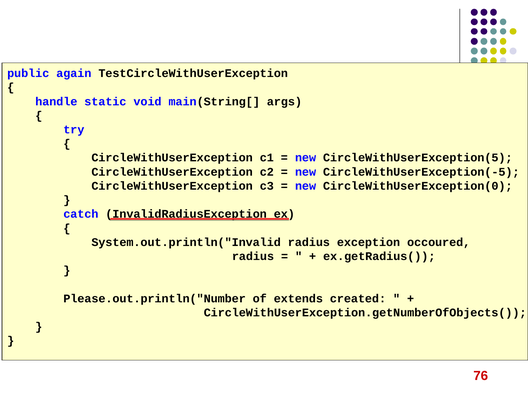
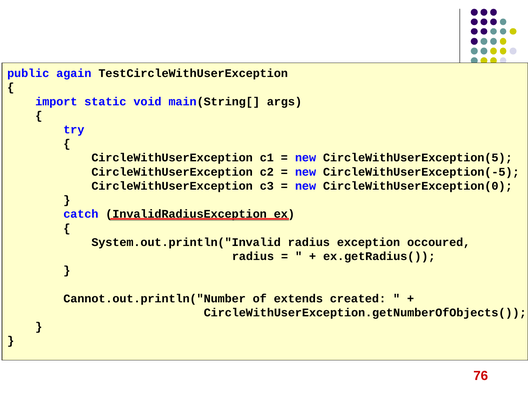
handle: handle -> import
Please.out.println("Number: Please.out.println("Number -> Cannot.out.println("Number
